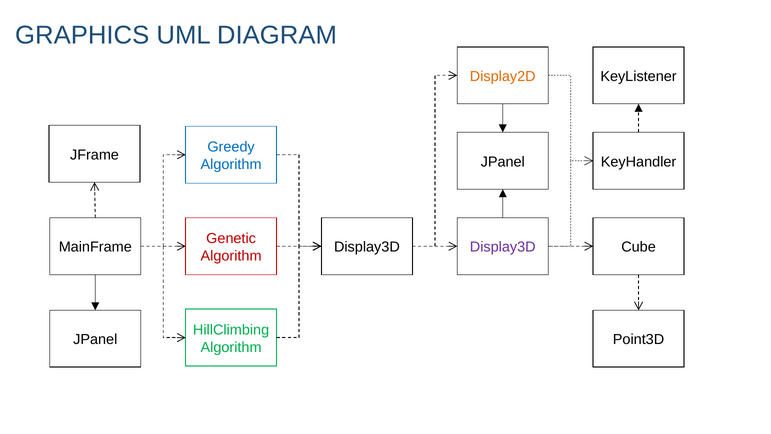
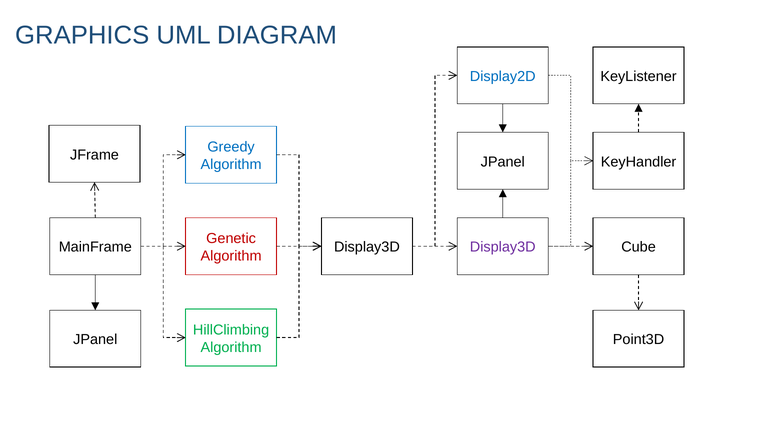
Display2D colour: orange -> blue
